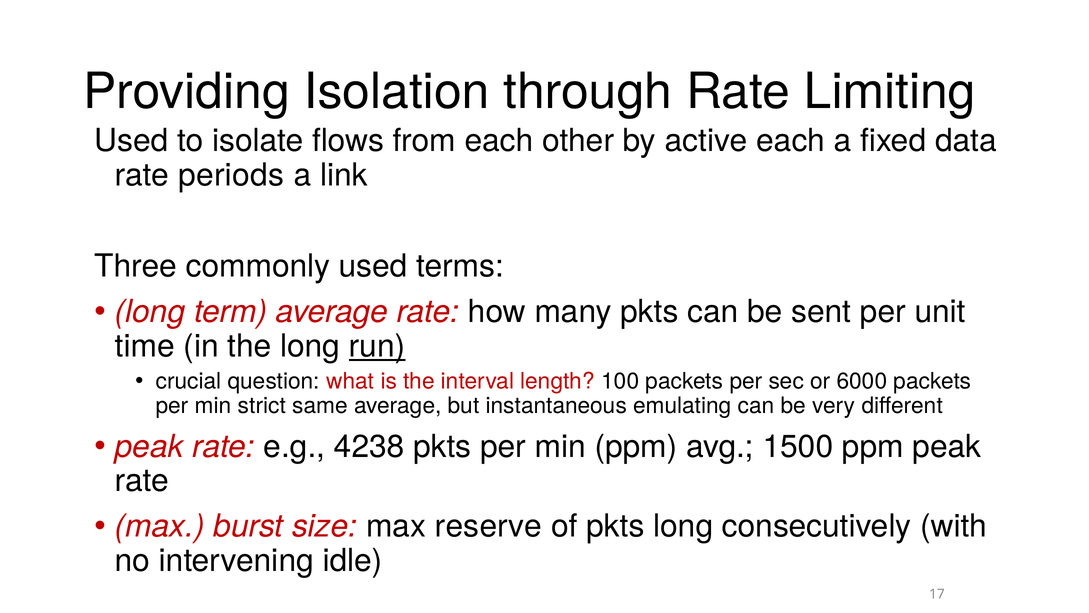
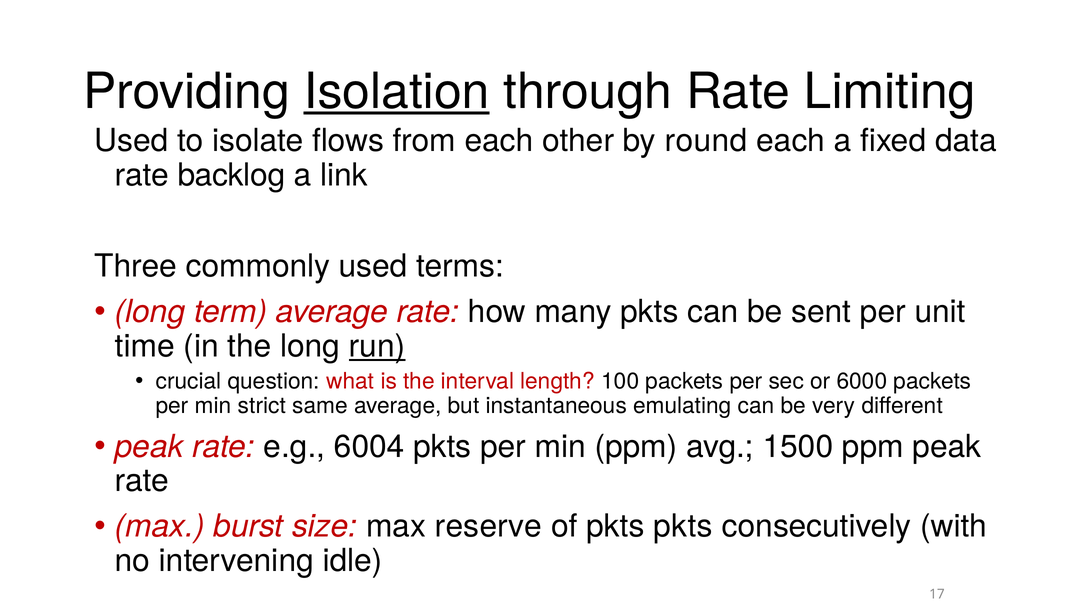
Isolation underline: none -> present
active: active -> round
periods: periods -> backlog
4238: 4238 -> 6004
pkts long: long -> pkts
